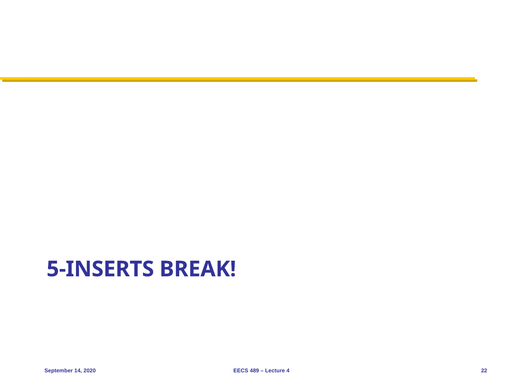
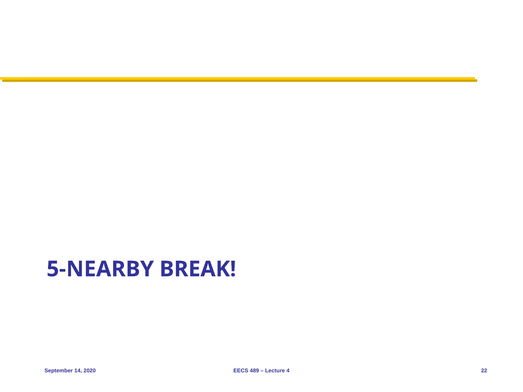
5-INSERTS: 5-INSERTS -> 5-NEARBY
